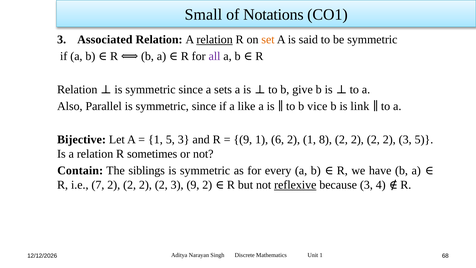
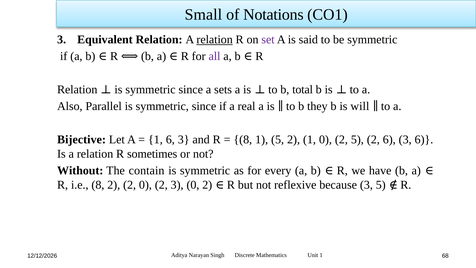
Associated: Associated -> Equivalent
set colour: orange -> purple
give: give -> total
like: like -> real
vice: vice -> they
link: link -> will
1 5: 5 -> 6
9 at (243, 139): 9 -> 8
1 6: 6 -> 5
1 8: 8 -> 0
2 at (357, 139): 2 -> 5
2 at (389, 139): 2 -> 6
3 5: 5 -> 6
Contain: Contain -> Without
siblings: siblings -> contain
i.e 7: 7 -> 8
2 at (145, 185): 2 -> 0
3 9: 9 -> 0
reflexive underline: present -> none
3 4: 4 -> 5
